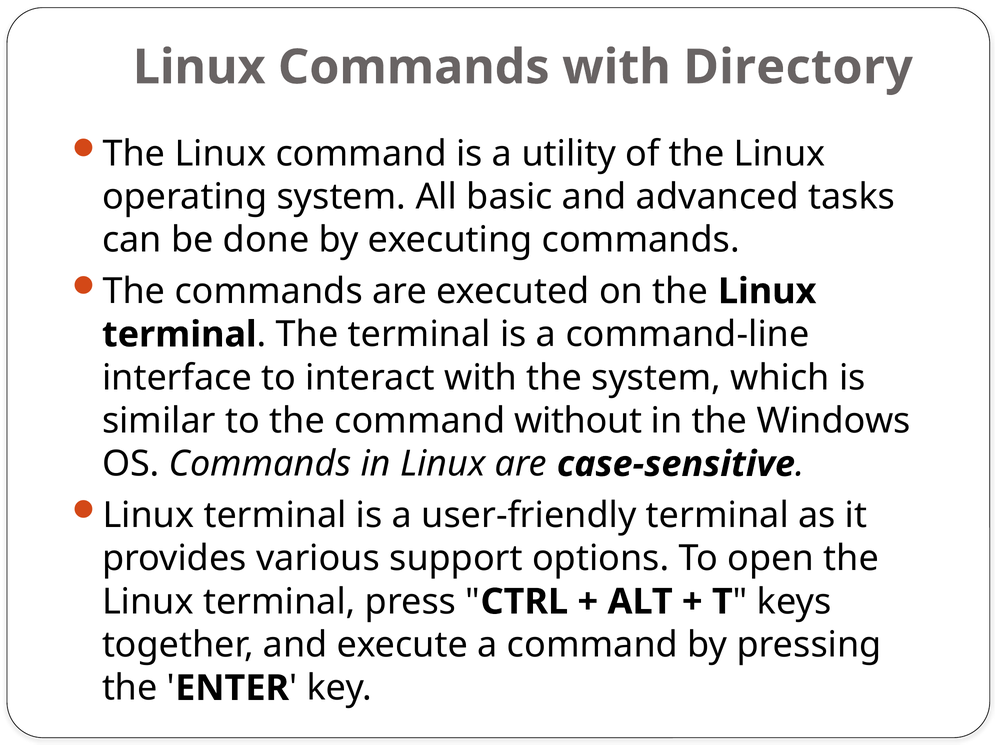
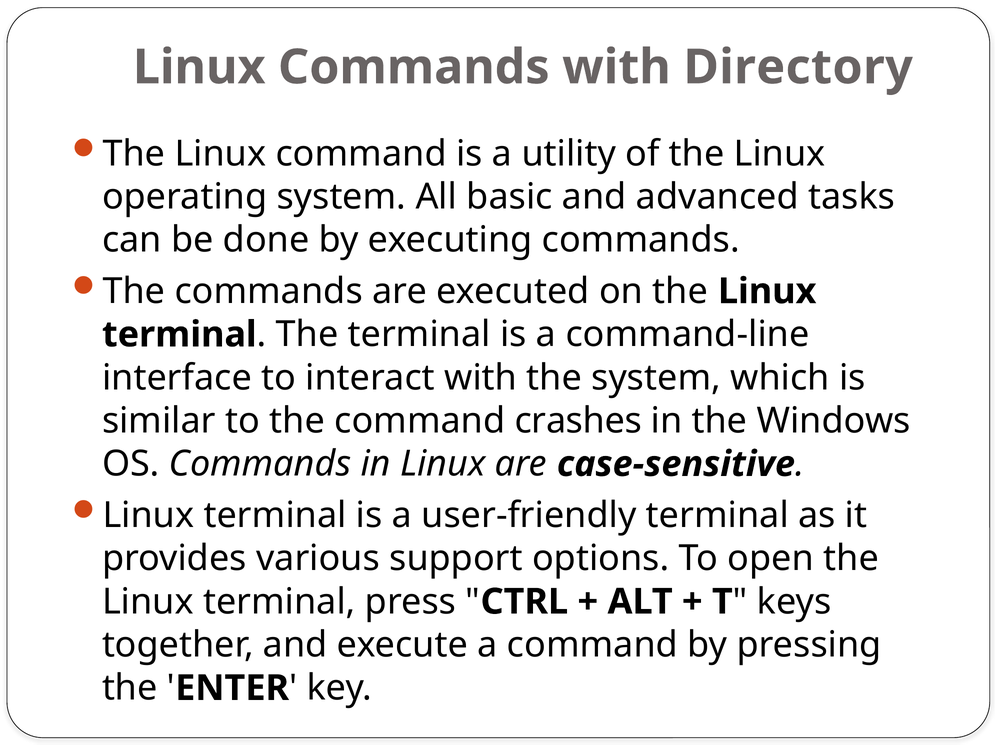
without: without -> crashes
